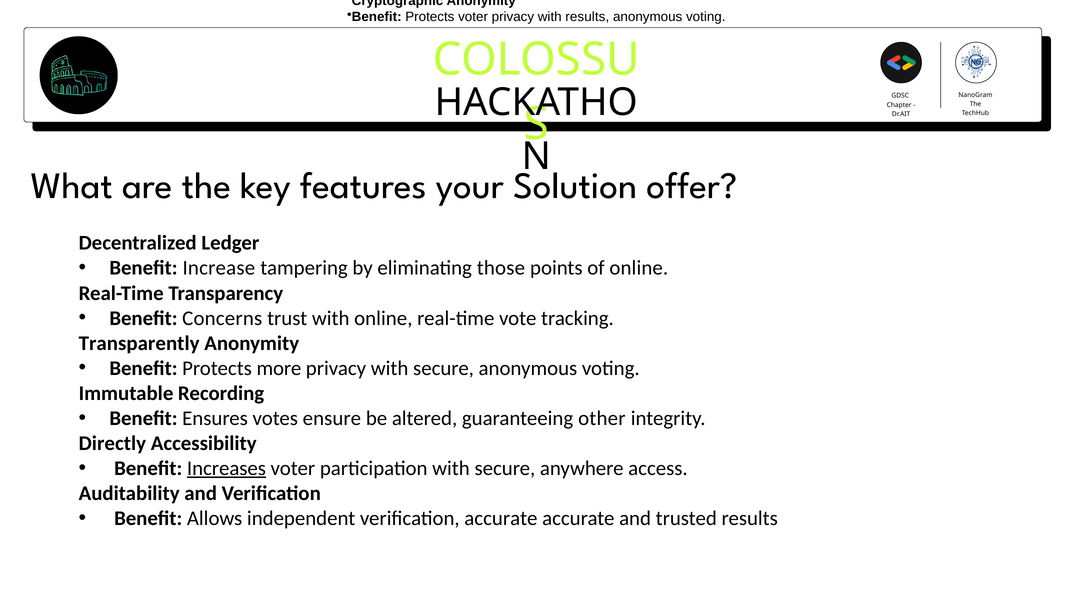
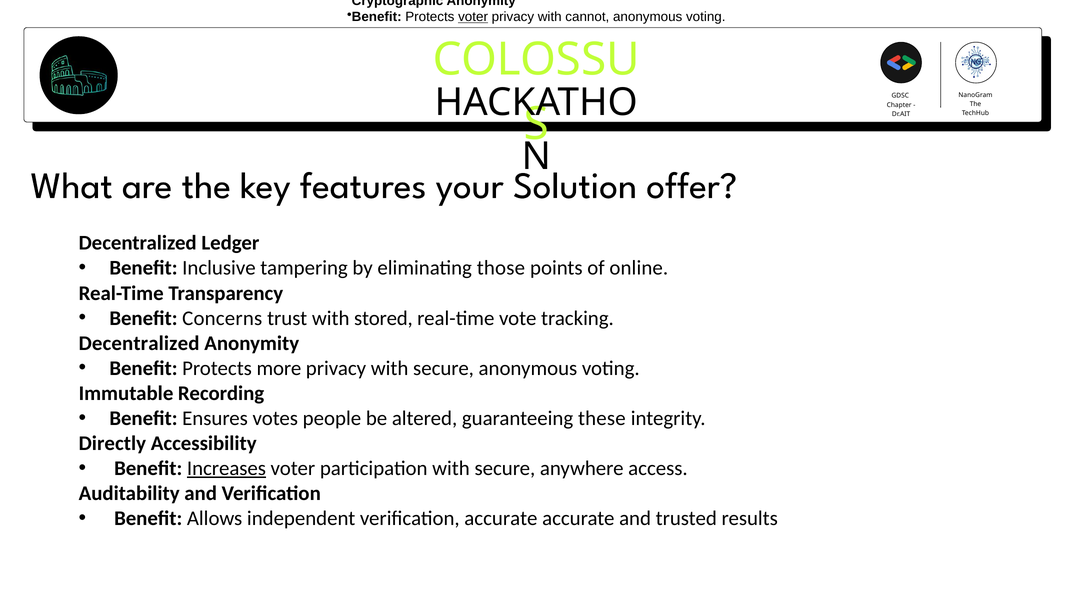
voter at (473, 17) underline: none -> present
with results: results -> cannot
Increase: Increase -> Inclusive
with online: online -> stored
Transparently at (139, 344): Transparently -> Decentralized
ensure: ensure -> people
other: other -> these
